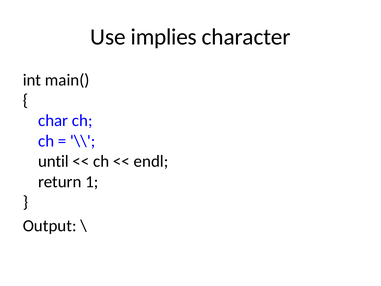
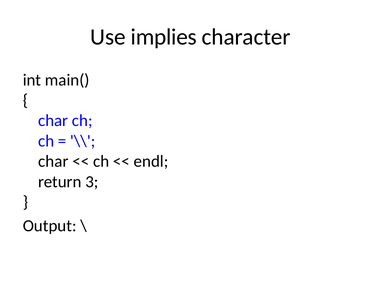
until at (53, 161): until -> char
1: 1 -> 3
